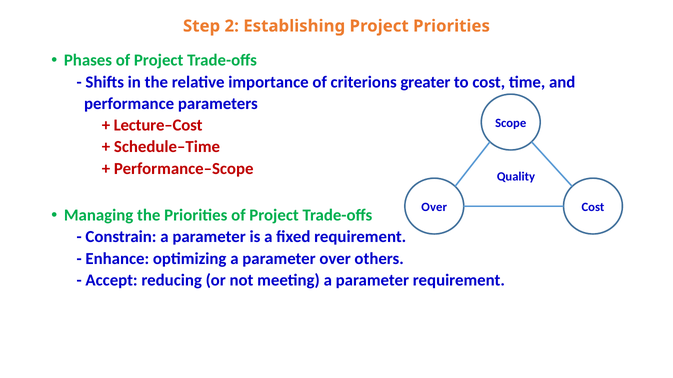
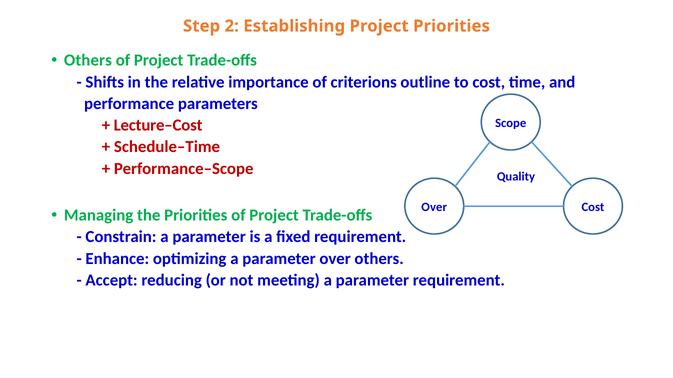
Phases at (88, 60): Phases -> Others
greater: greater -> outline
